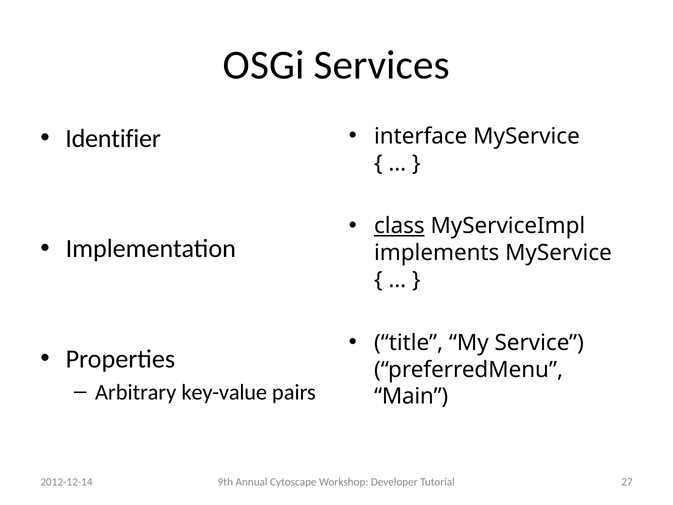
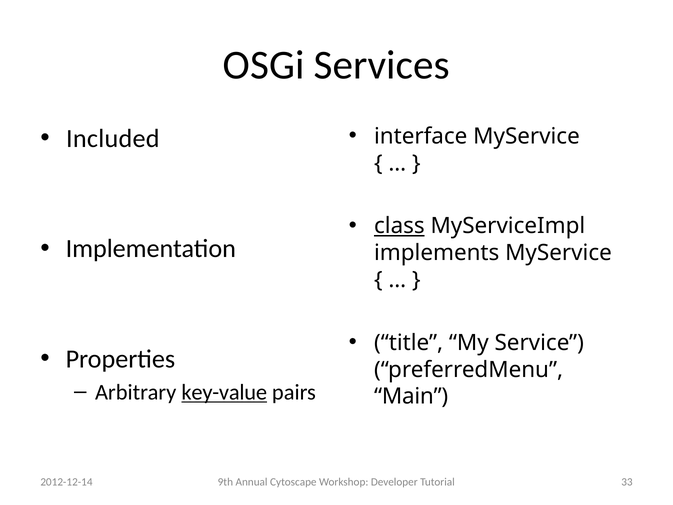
Identifier: Identifier -> Included
key-value underline: none -> present
27: 27 -> 33
